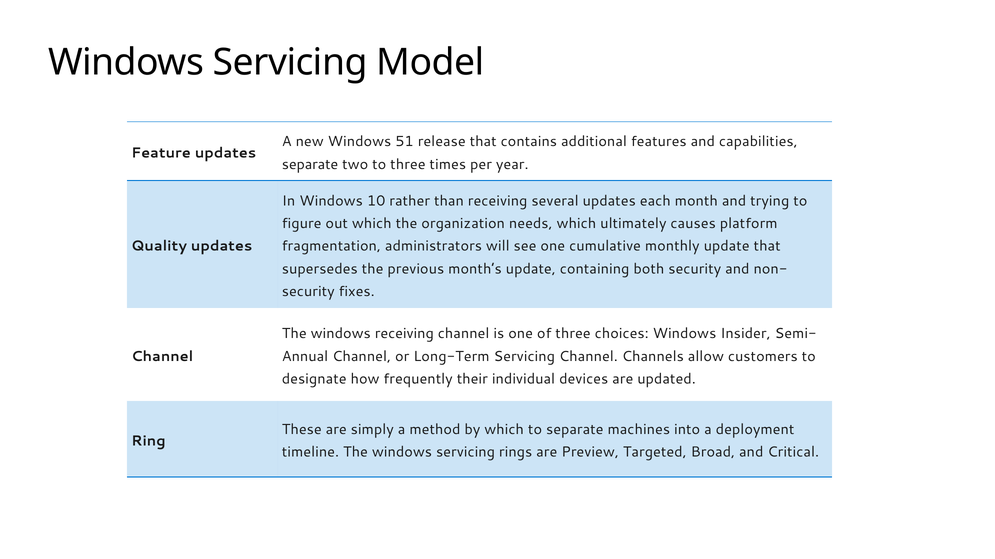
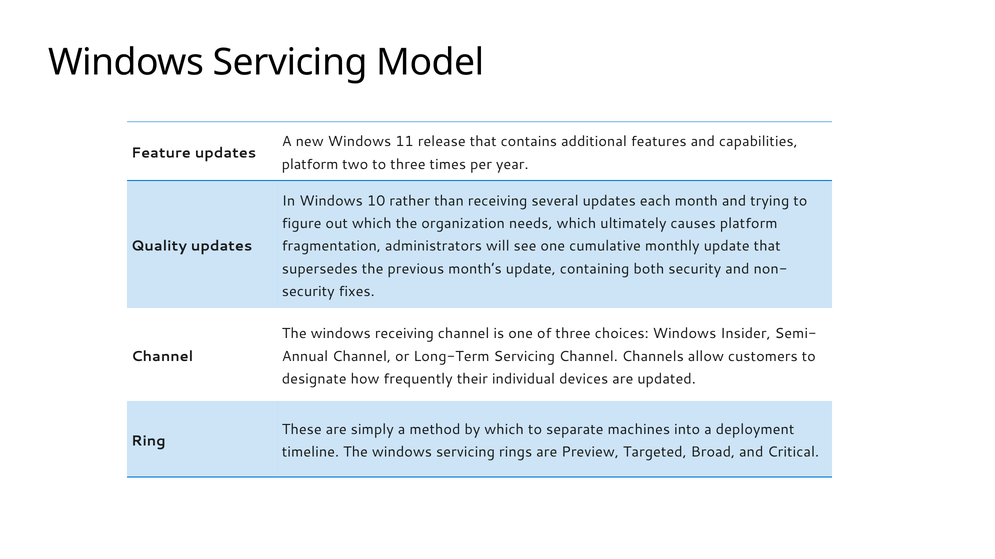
51: 51 -> 11
separate at (310, 165): separate -> platform
